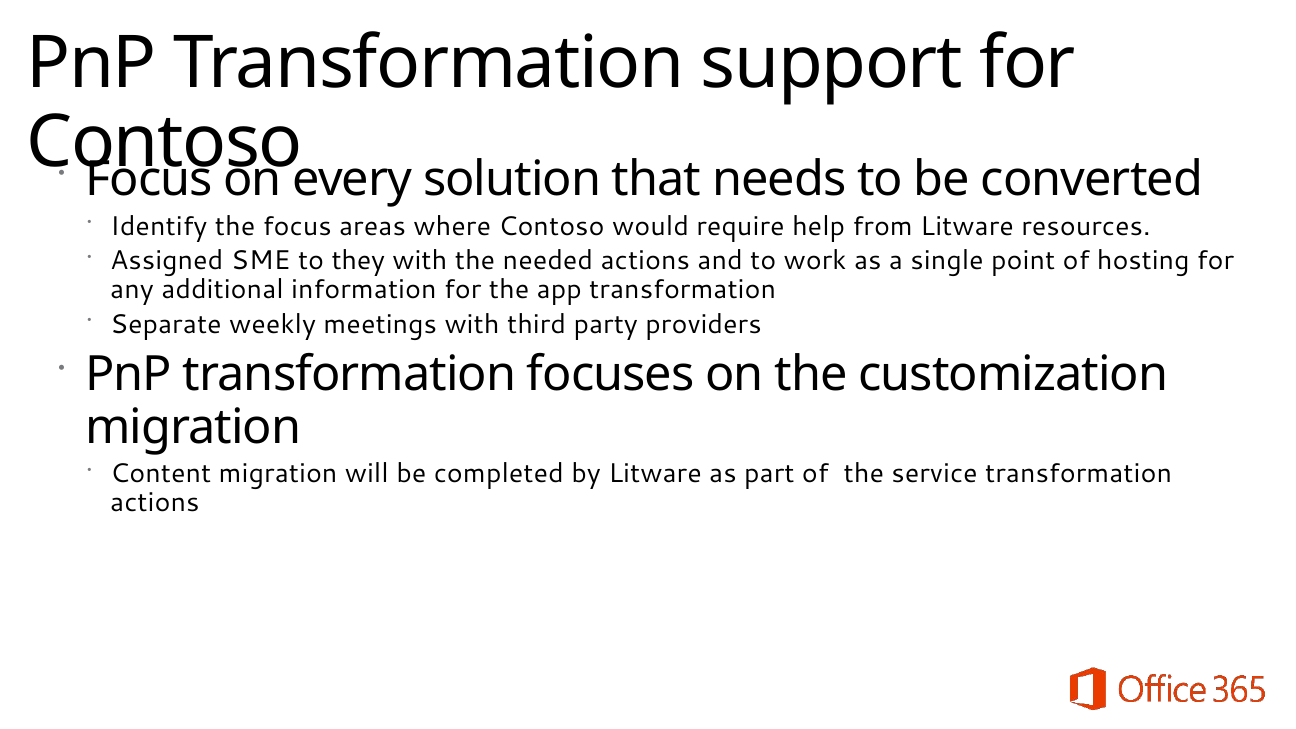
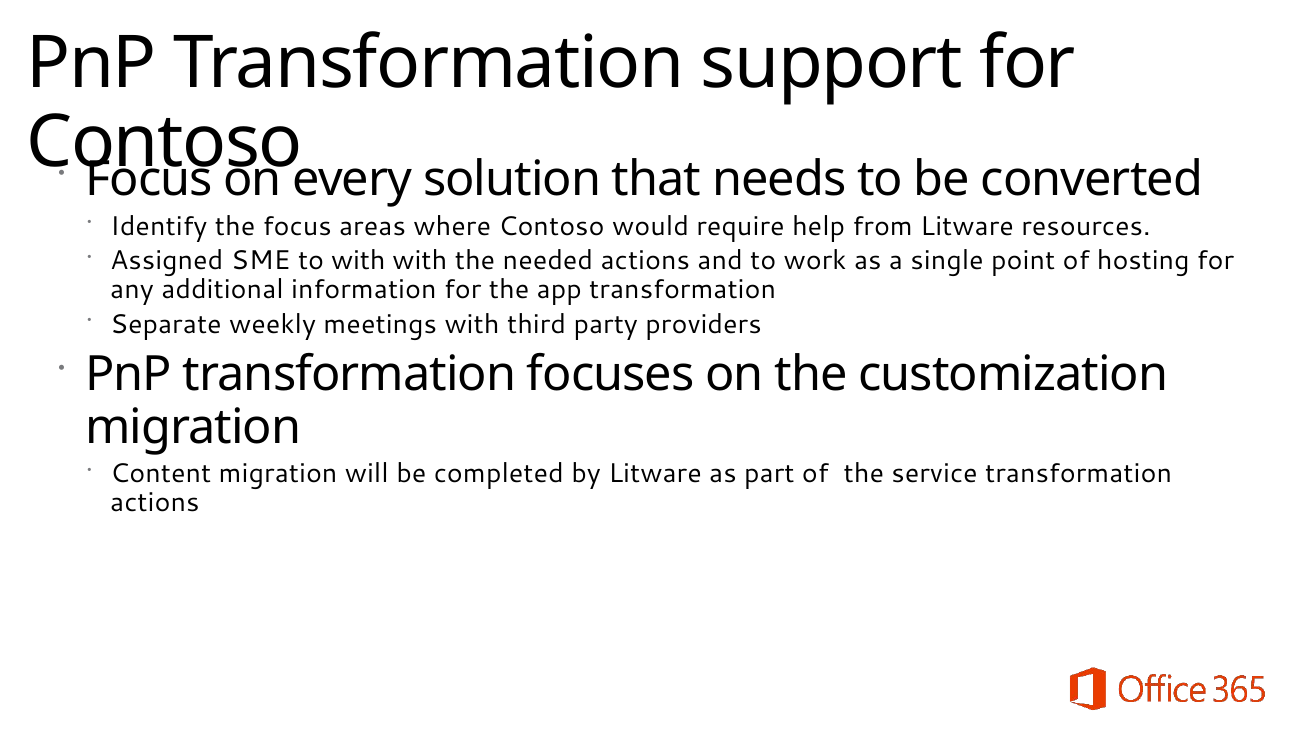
to they: they -> with
